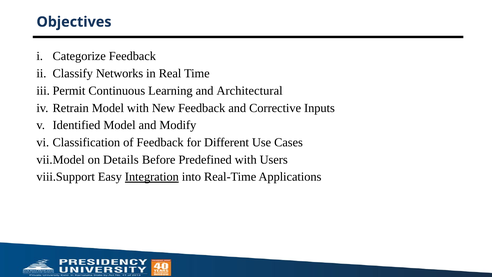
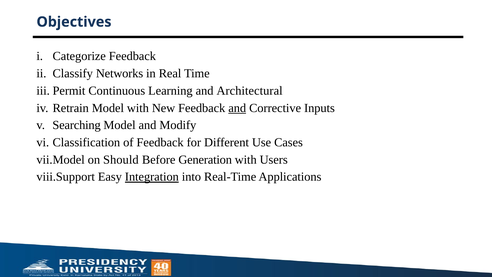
and at (237, 108) underline: none -> present
Identified: Identified -> Searching
Details: Details -> Should
Predefined: Predefined -> Generation
